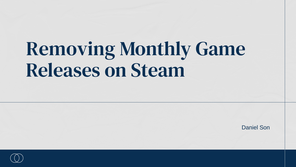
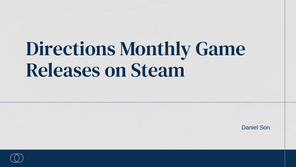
Removing: Removing -> Directions
